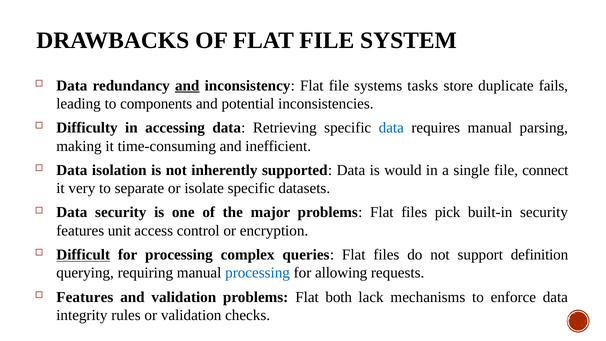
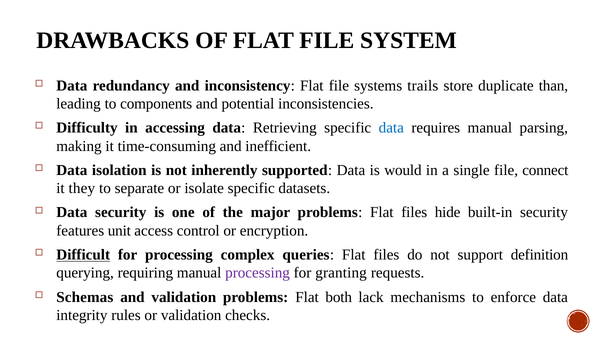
and at (187, 86) underline: present -> none
tasks: tasks -> trails
fails: fails -> than
very: very -> they
pick: pick -> hide
processing at (258, 273) colour: blue -> purple
allowing: allowing -> granting
Features at (85, 297): Features -> Schemas
